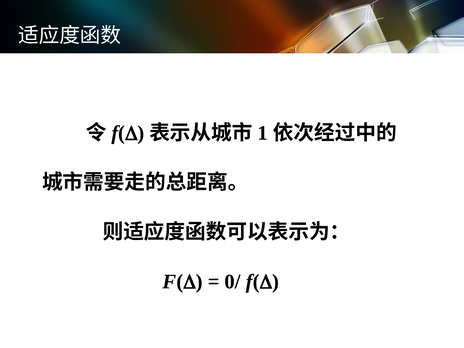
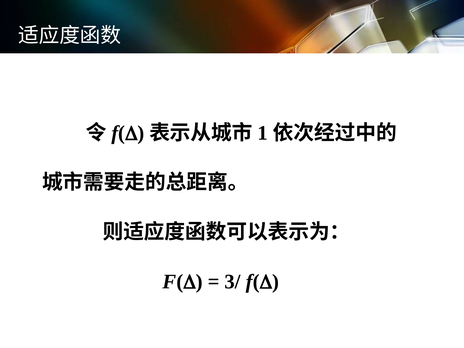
0/: 0/ -> 3/
